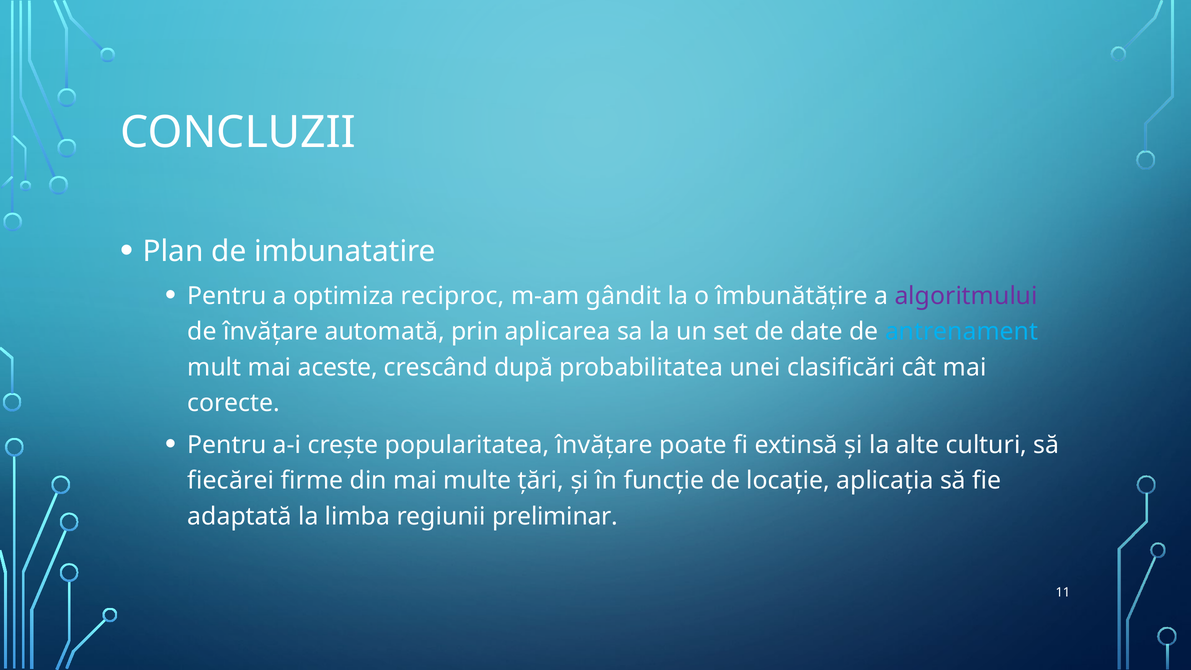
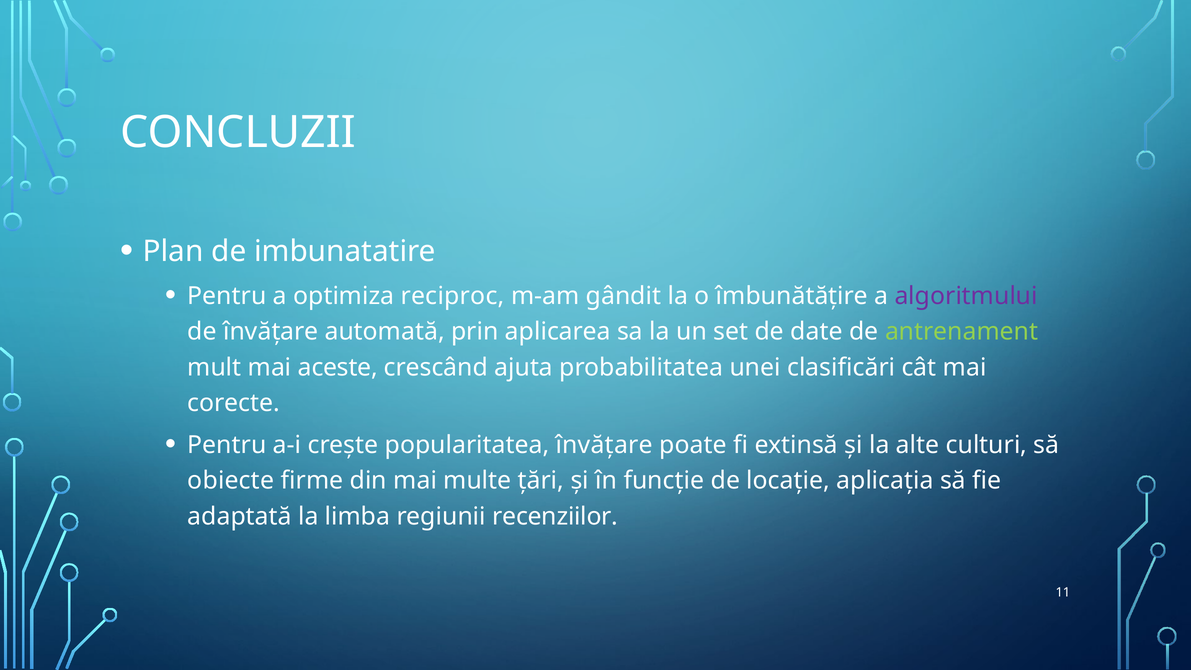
antrenament colour: light blue -> light green
după: după -> ajuta
fiecărei: fiecărei -> obiecte
preliminar: preliminar -> recenziilor
